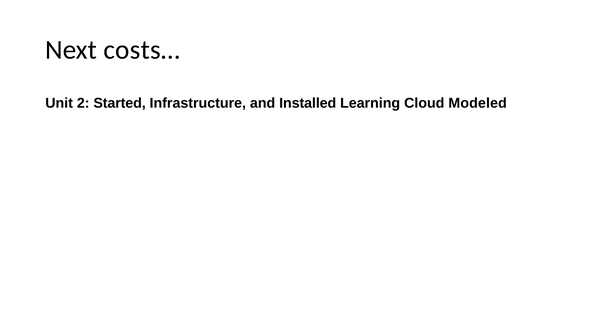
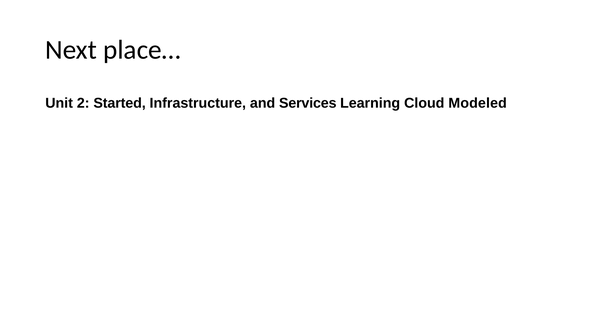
costs…: costs… -> place…
Installed: Installed -> Services
